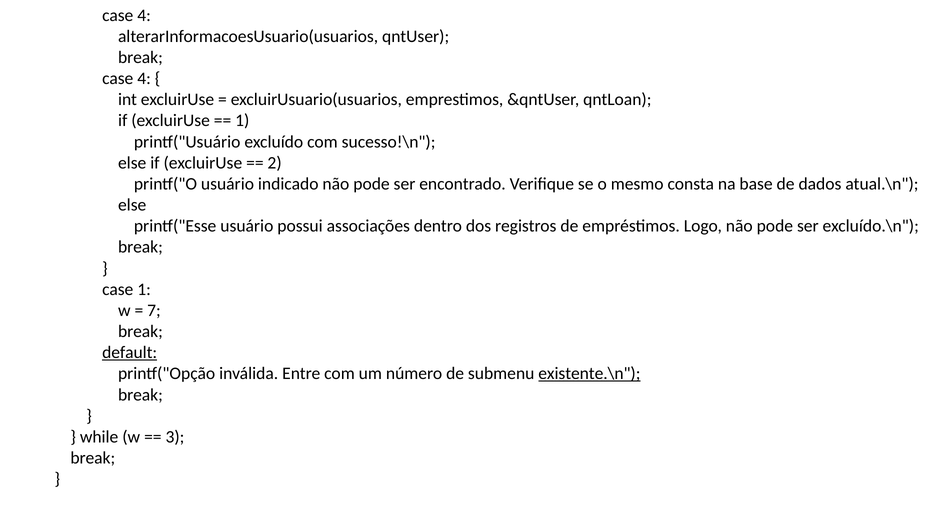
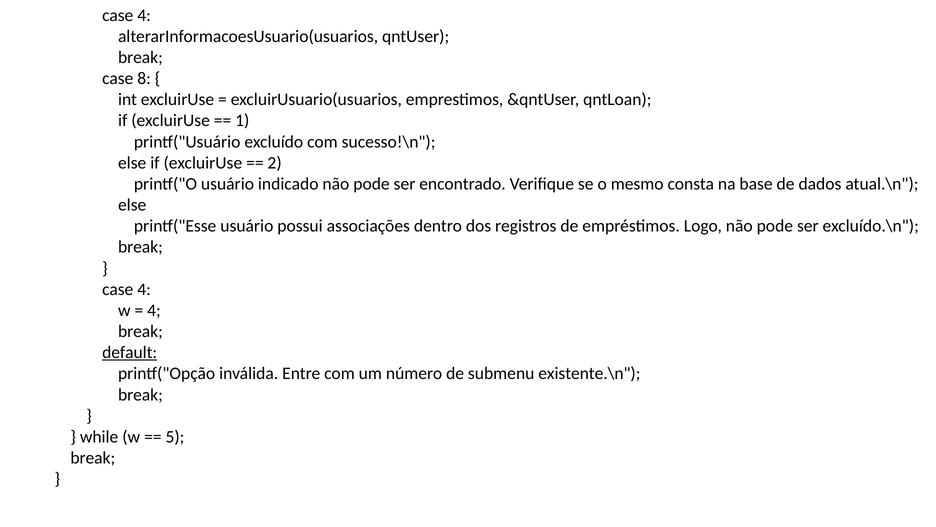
4 at (144, 78): 4 -> 8
1 at (144, 289): 1 -> 4
7 at (154, 310): 7 -> 4
existente.\n underline: present -> none
3: 3 -> 5
